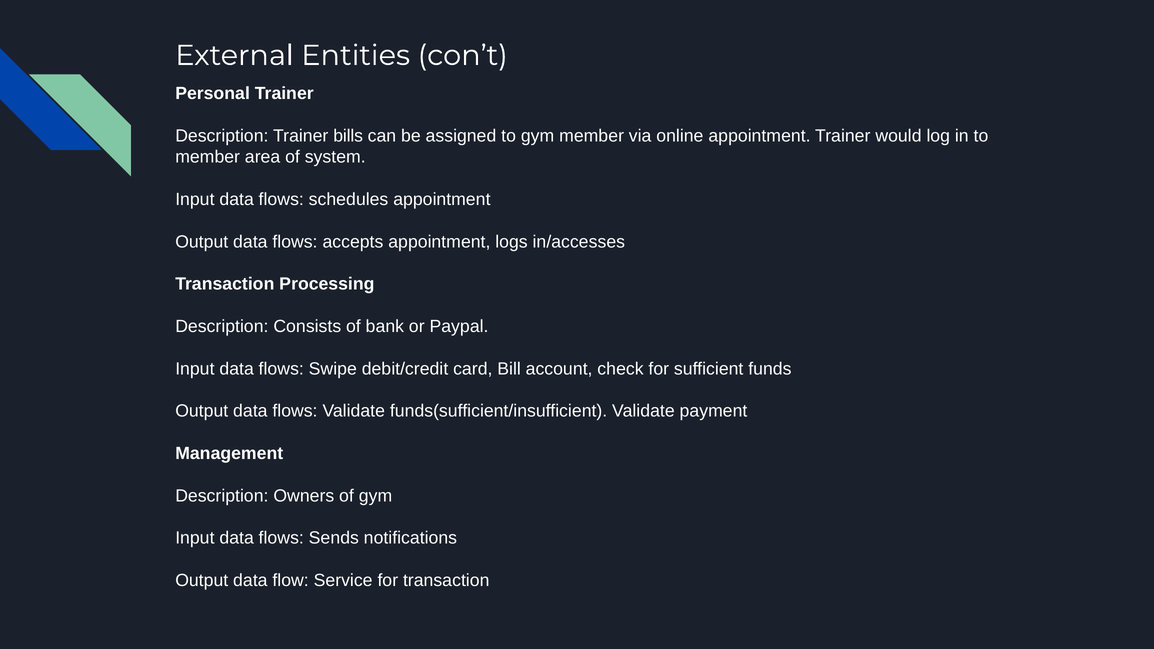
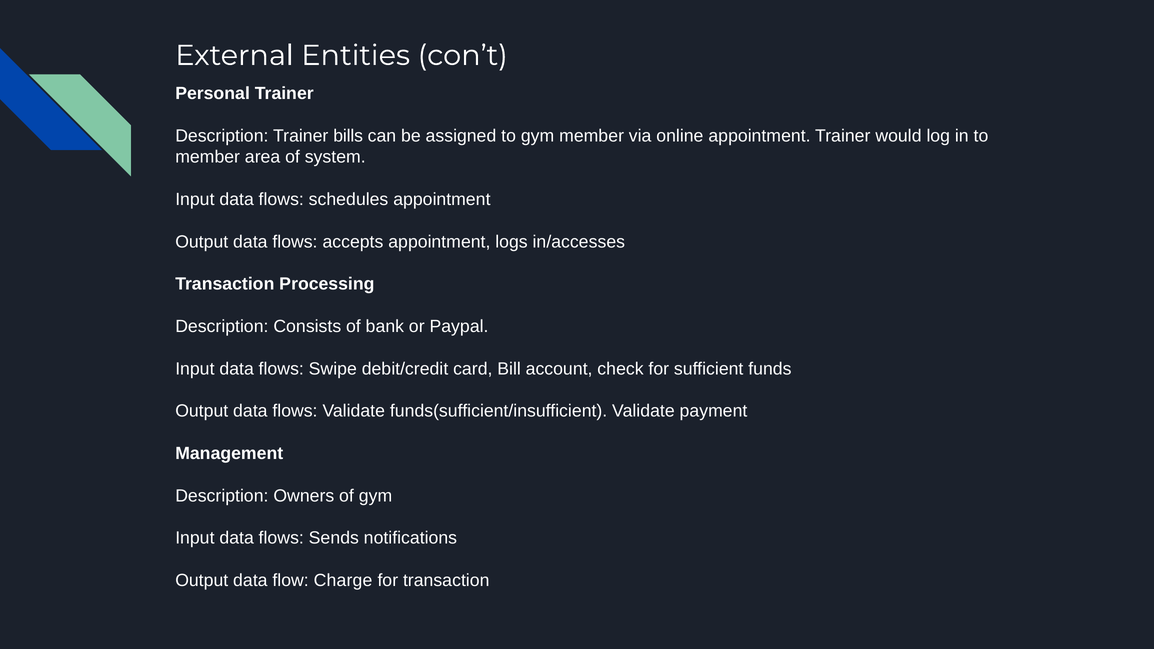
Service: Service -> Charge
